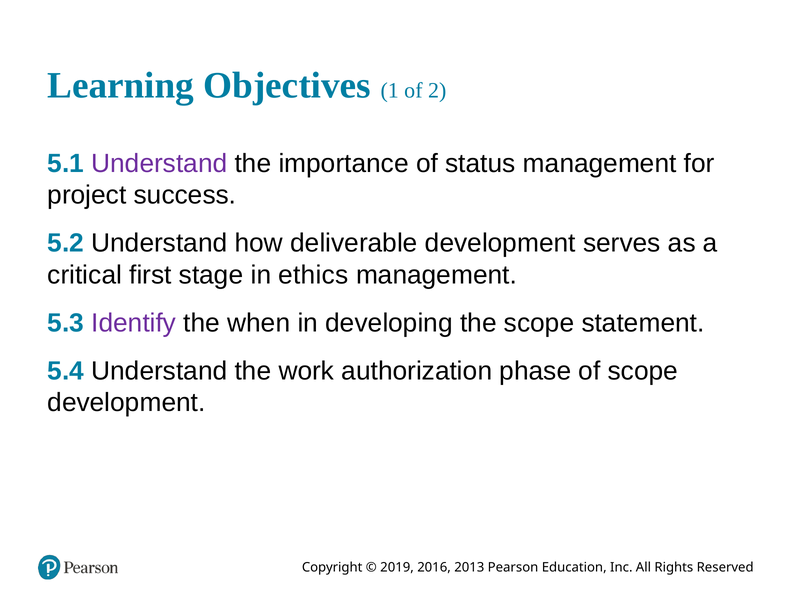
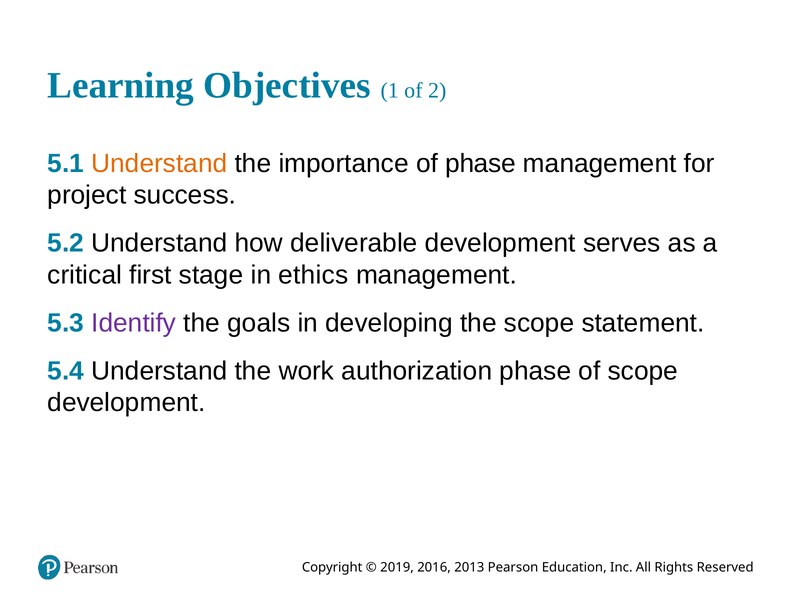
Understand at (159, 164) colour: purple -> orange
of status: status -> phase
when: when -> goals
